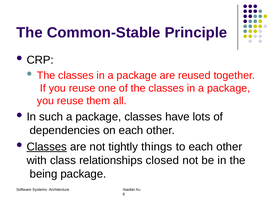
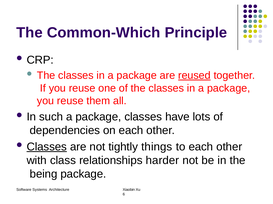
Common-Stable: Common-Stable -> Common-Which
reused underline: none -> present
closed: closed -> harder
